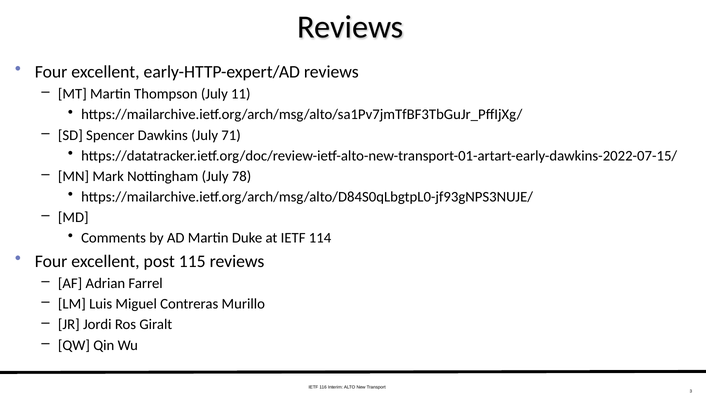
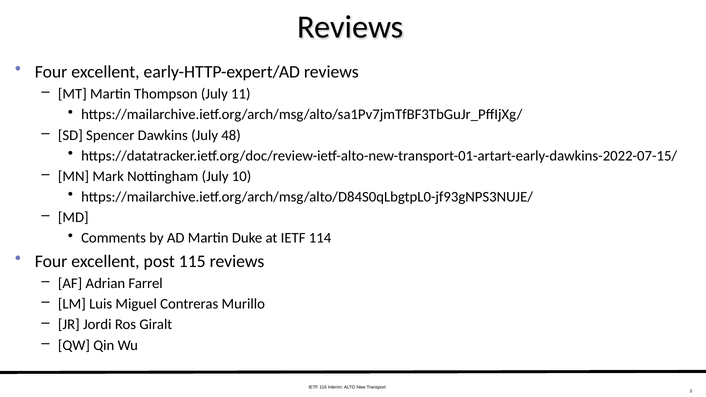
71: 71 -> 48
78: 78 -> 10
